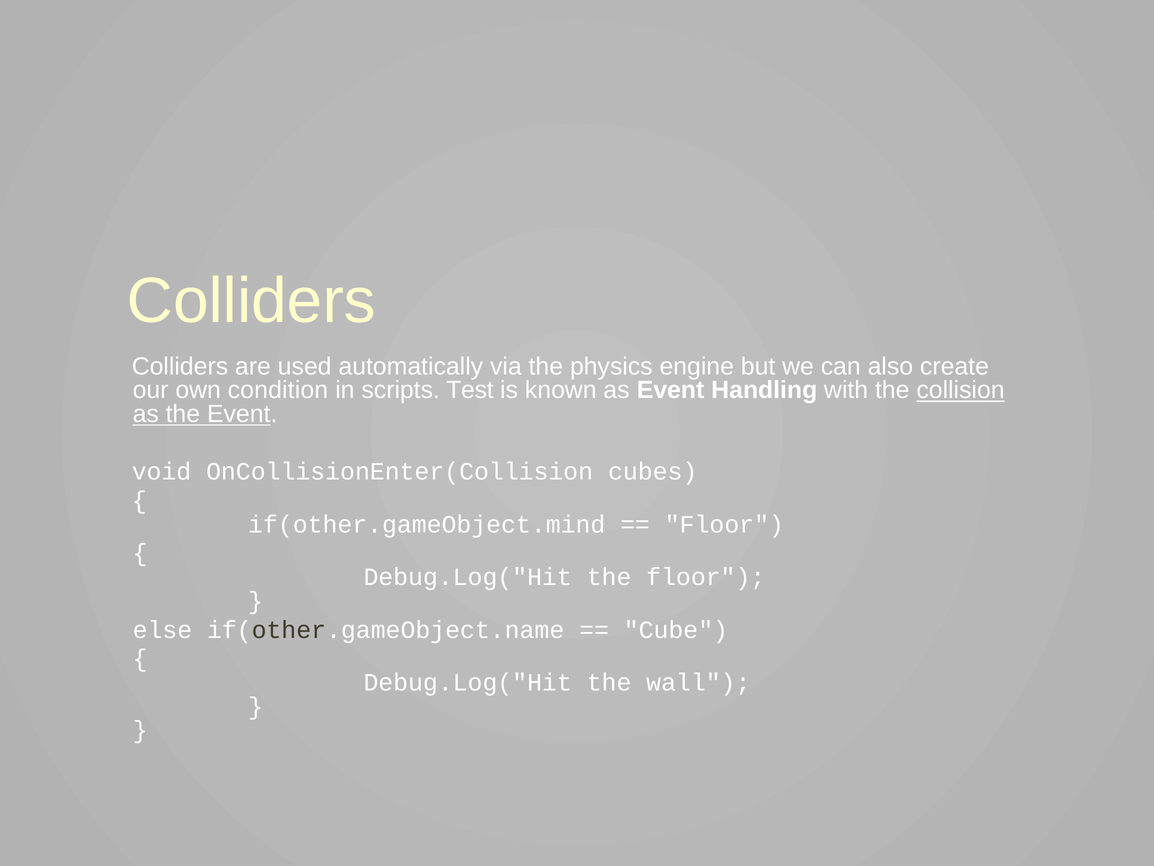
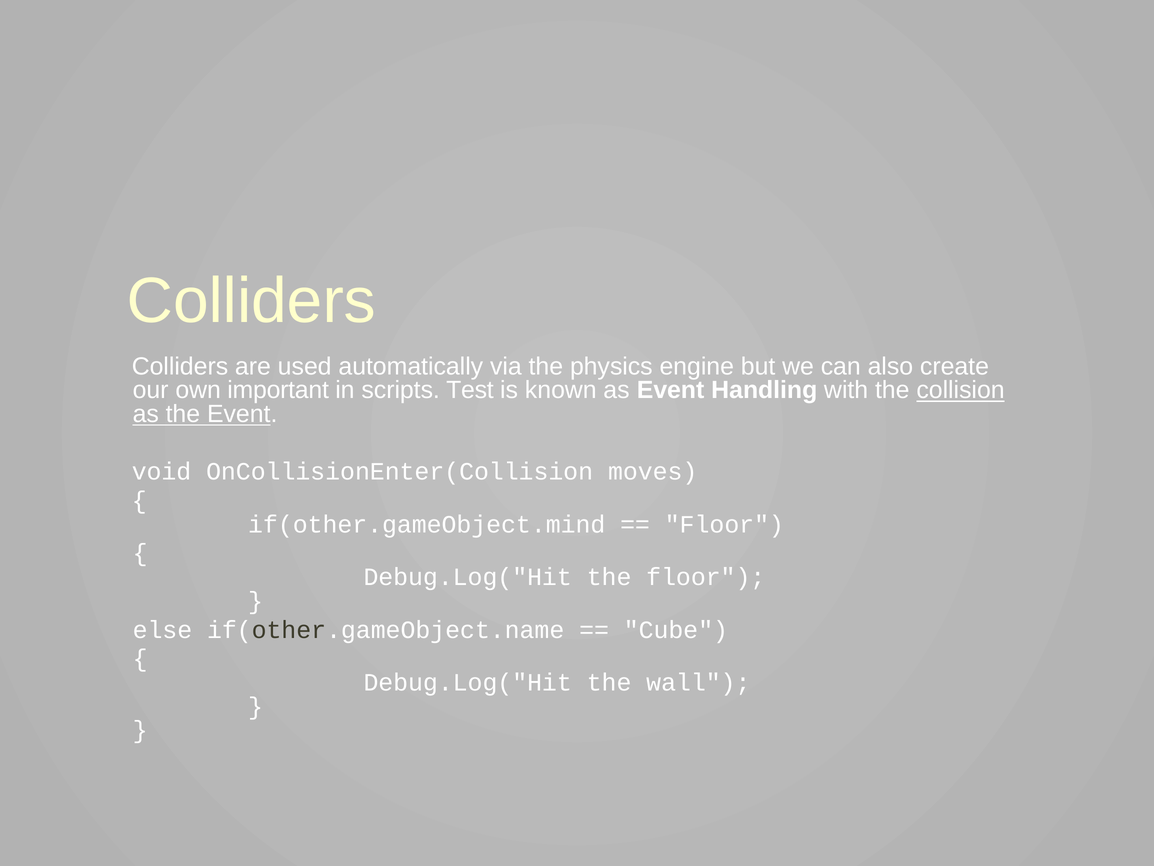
condition: condition -> important
cubes: cubes -> moves
